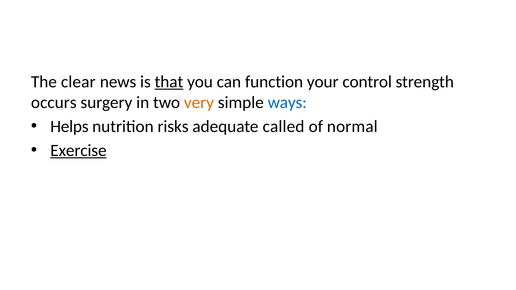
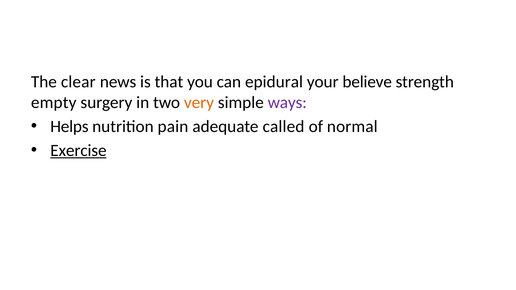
that underline: present -> none
function: function -> epidural
control: control -> believe
occurs: occurs -> empty
ways colour: blue -> purple
risks: risks -> pain
